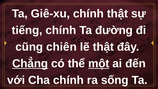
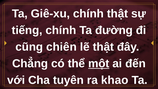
Chẳng underline: present -> none
Cha chính: chính -> tuyên
sống: sống -> khao
